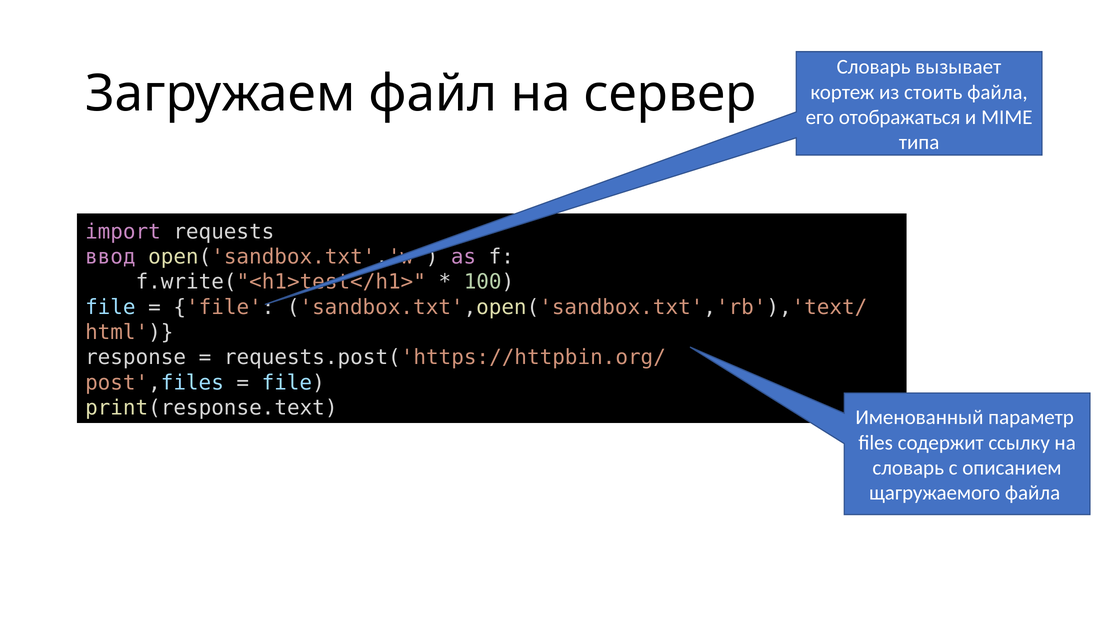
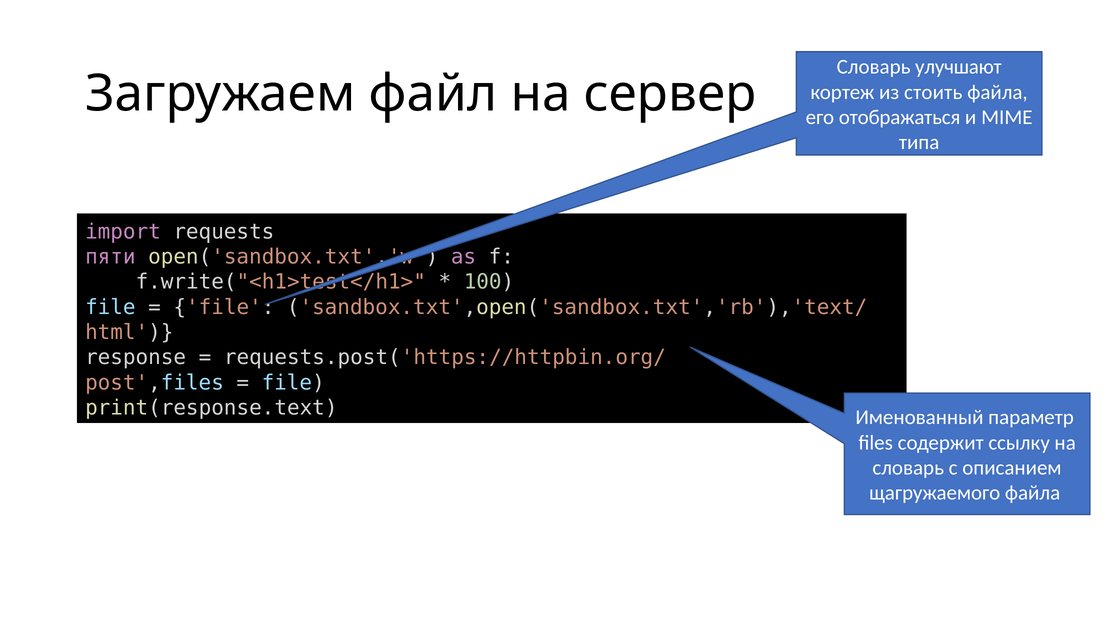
вызывает: вызывает -> улучшают
ввод: ввод -> пяти
